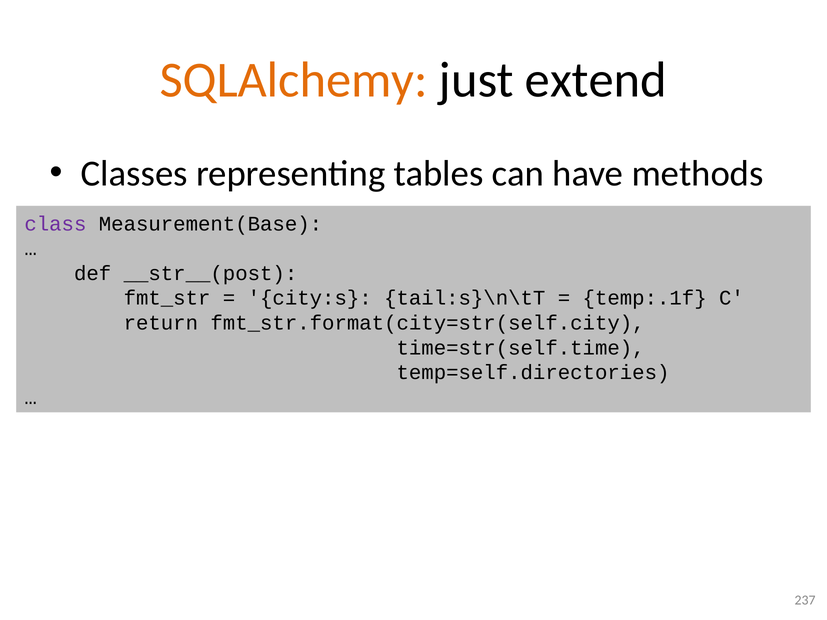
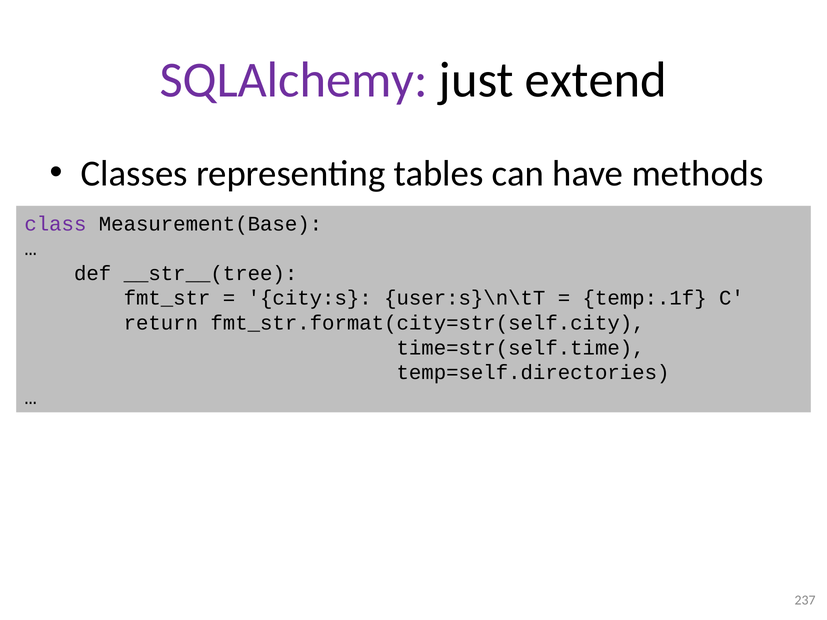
SQLAlchemy colour: orange -> purple
__str__(post: __str__(post -> __str__(tree
tail:s}\n\tT: tail:s}\n\tT -> user:s}\n\tT
